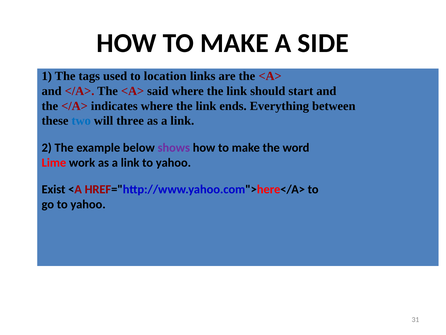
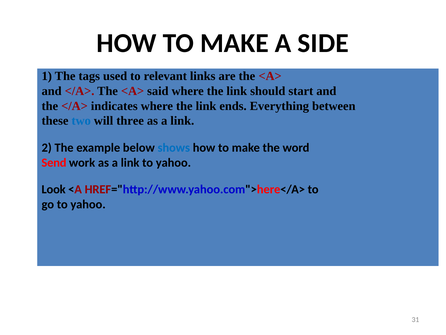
location: location -> relevant
shows colour: purple -> blue
Lime: Lime -> Send
Exist: Exist -> Look
